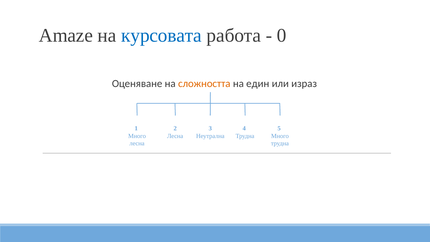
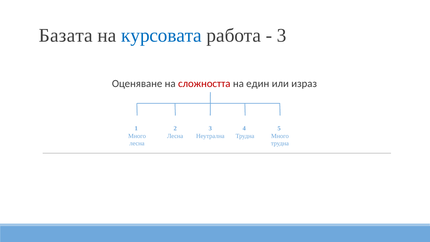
Amaze: Amaze -> Базата
0 at (282, 35): 0 -> 3
сложността colour: orange -> red
